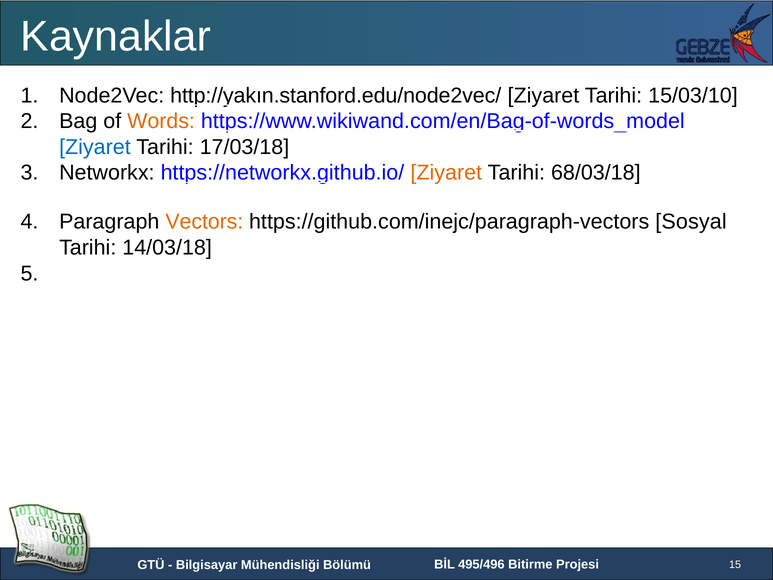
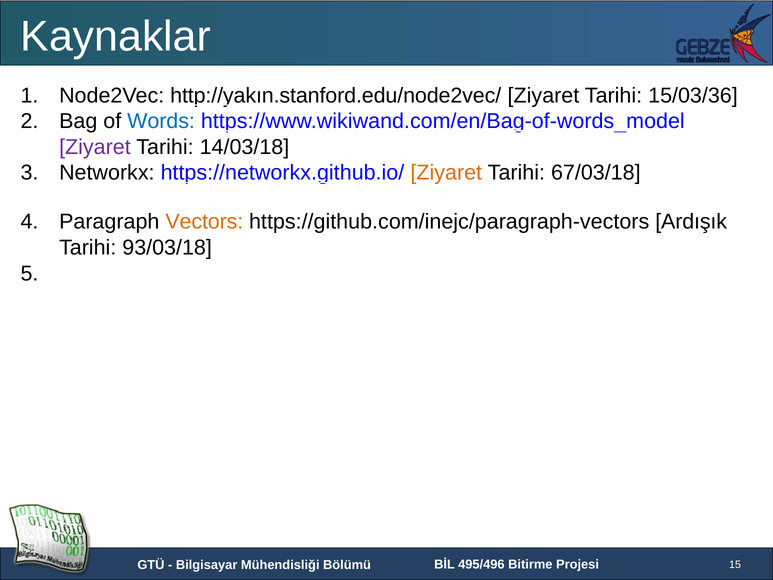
15/03/10: 15/03/10 -> 15/03/36
Words colour: orange -> blue
Ziyaret at (95, 147) colour: blue -> purple
17/03/18: 17/03/18 -> 14/03/18
68/03/18: 68/03/18 -> 67/03/18
Sosyal: Sosyal -> Ardışık
14/03/18: 14/03/18 -> 93/03/18
